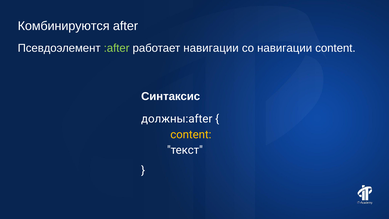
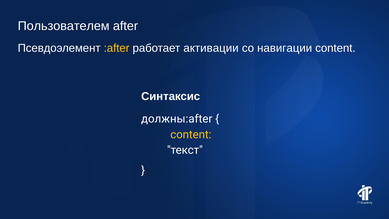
Комбинируются: Комбинируются -> Пользователем
:after colour: light green -> yellow
работает навигации: навигации -> активации
